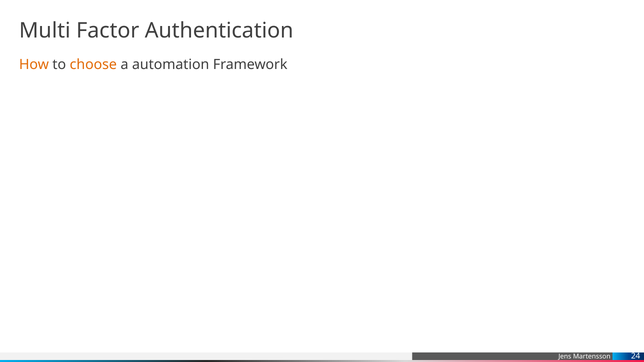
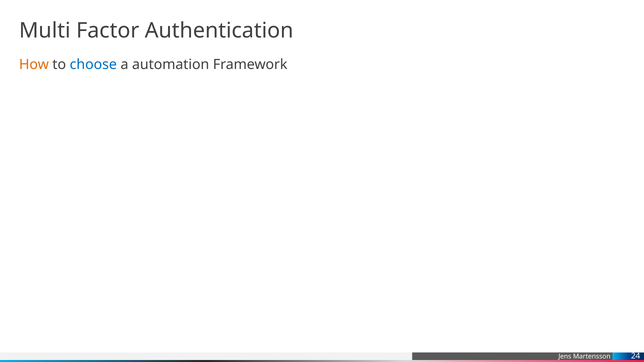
choose colour: orange -> blue
